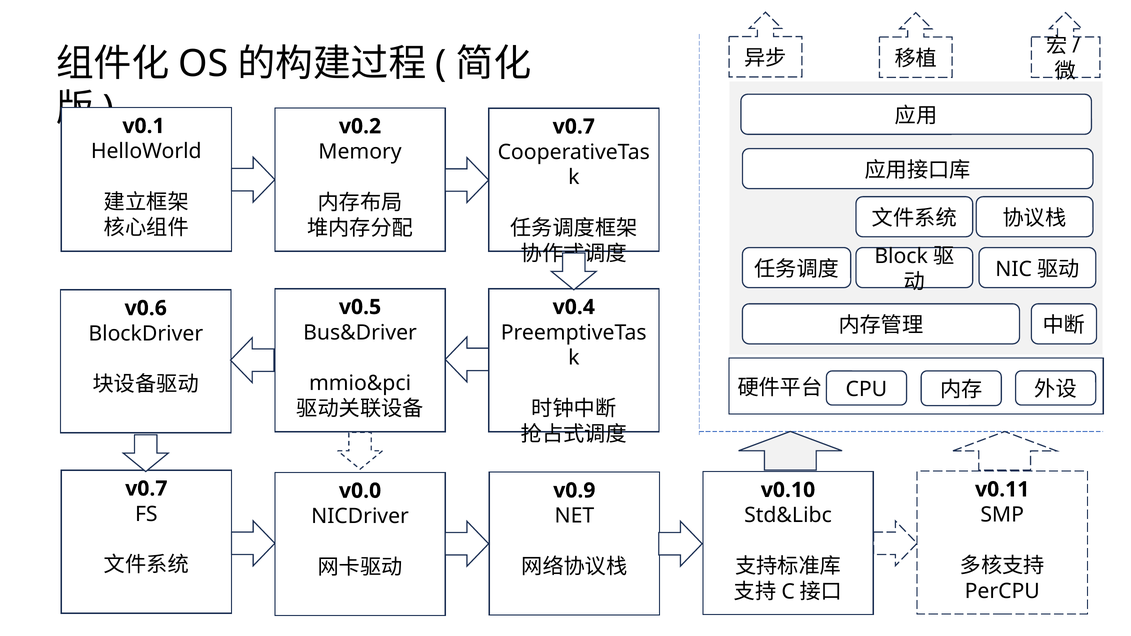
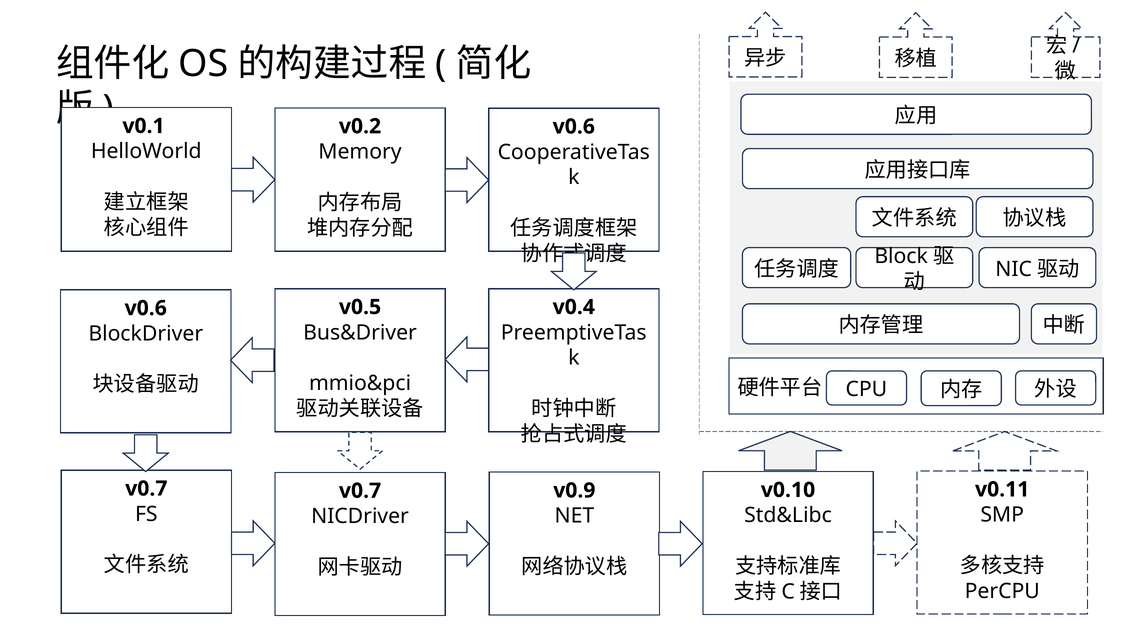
v0.7 at (574, 127): v0.7 -> v0.6
v0.0 at (360, 491): v0.0 -> v0.7
